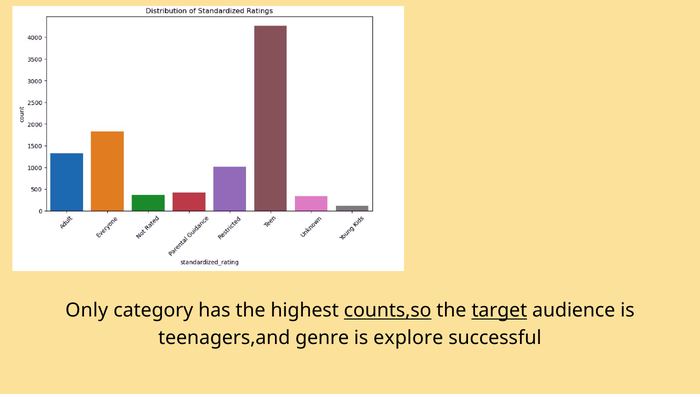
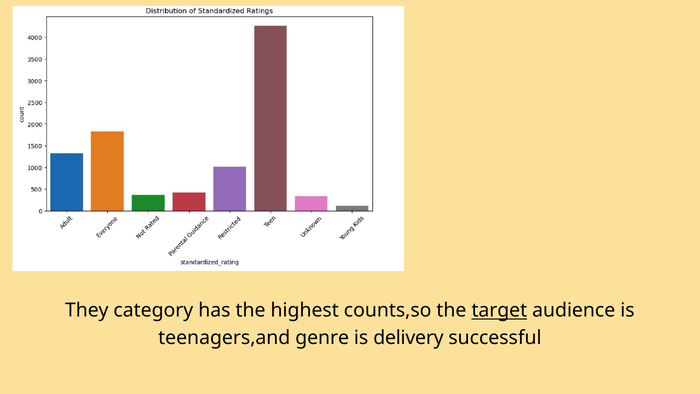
Only: Only -> They
counts,so underline: present -> none
explore: explore -> delivery
